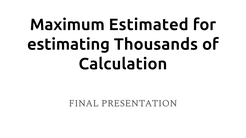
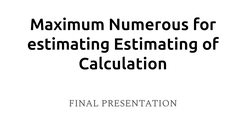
Estimated: Estimated -> Numerous
estimating Thousands: Thousands -> Estimating
